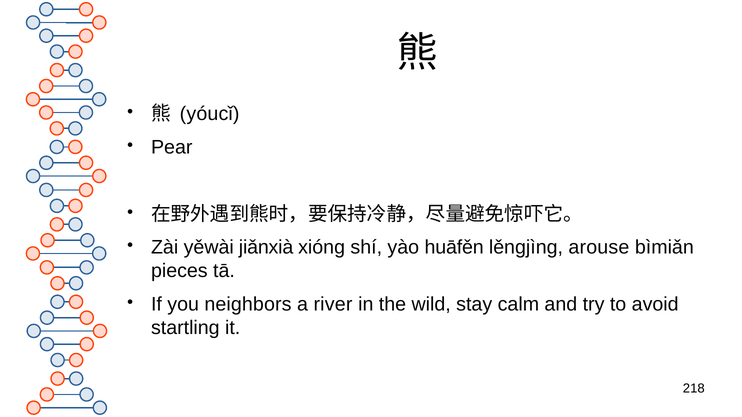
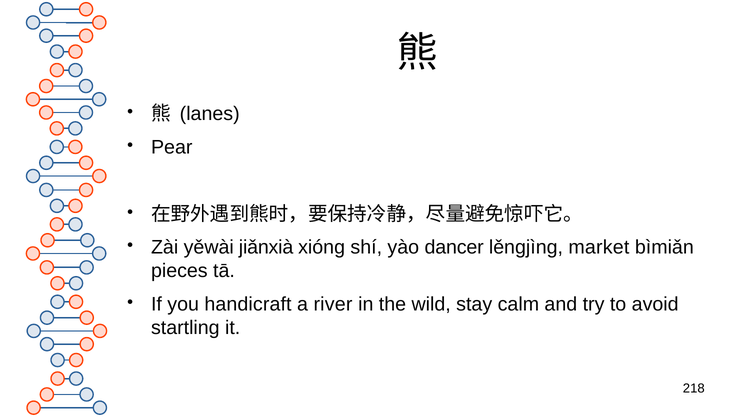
yóucǐ: yóucǐ -> lanes
huāfěn: huāfěn -> dancer
arouse: arouse -> market
neighbors: neighbors -> handicraft
